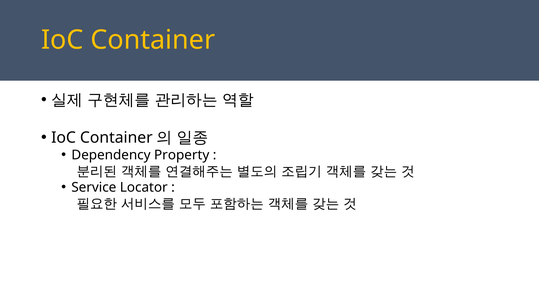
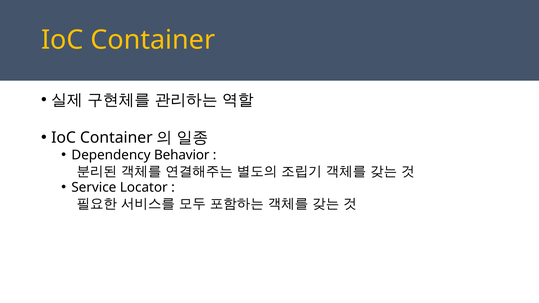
Property: Property -> Behavior
